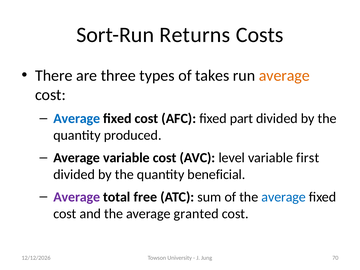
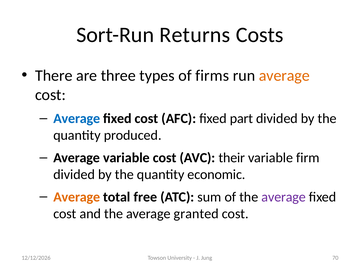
takes: takes -> firms
level: level -> their
first: first -> firm
beneficial: beneficial -> economic
Average at (77, 197) colour: purple -> orange
average at (284, 197) colour: blue -> purple
